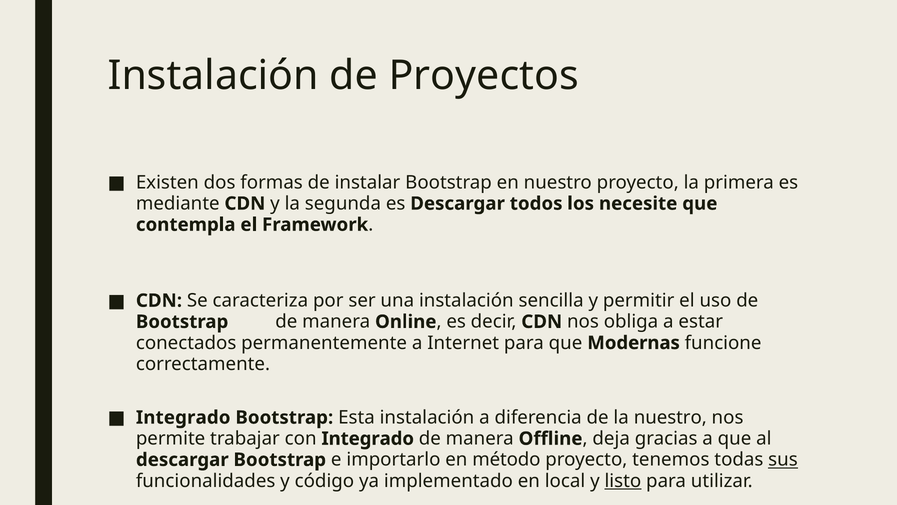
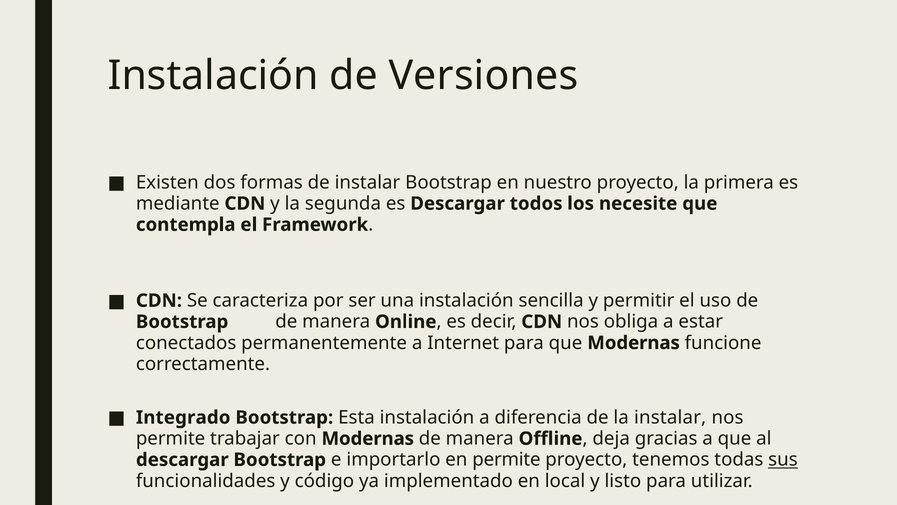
Proyectos: Proyectos -> Versiones
la nuestro: nuestro -> instalar
con Integrado: Integrado -> Modernas
en método: método -> permite
listo underline: present -> none
